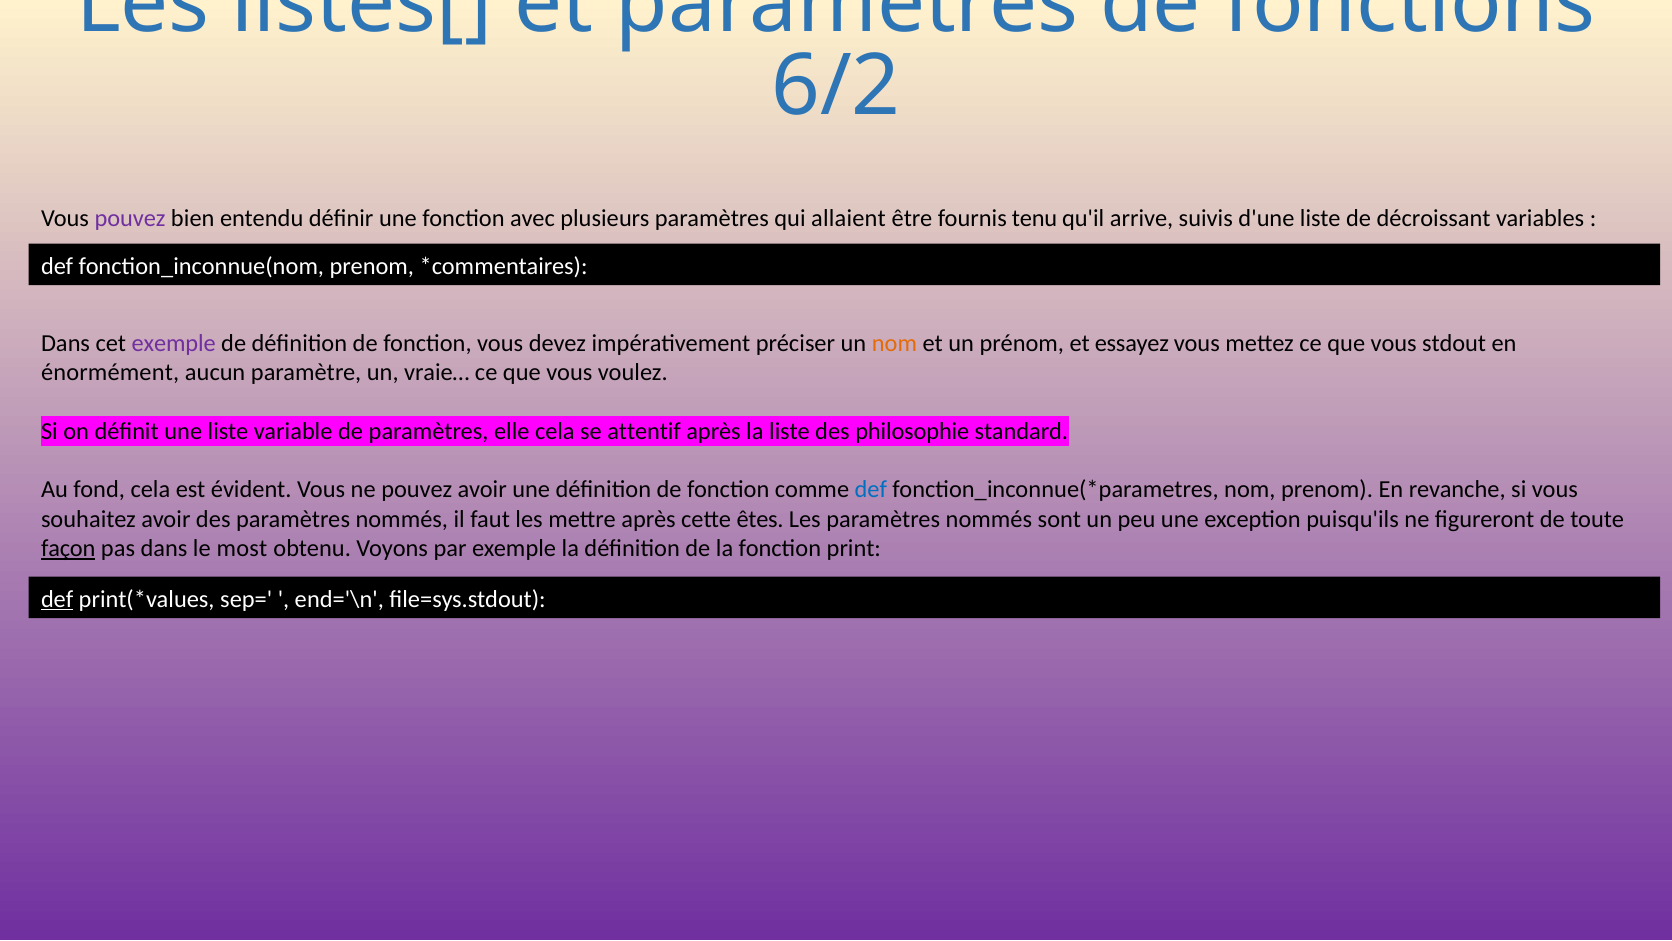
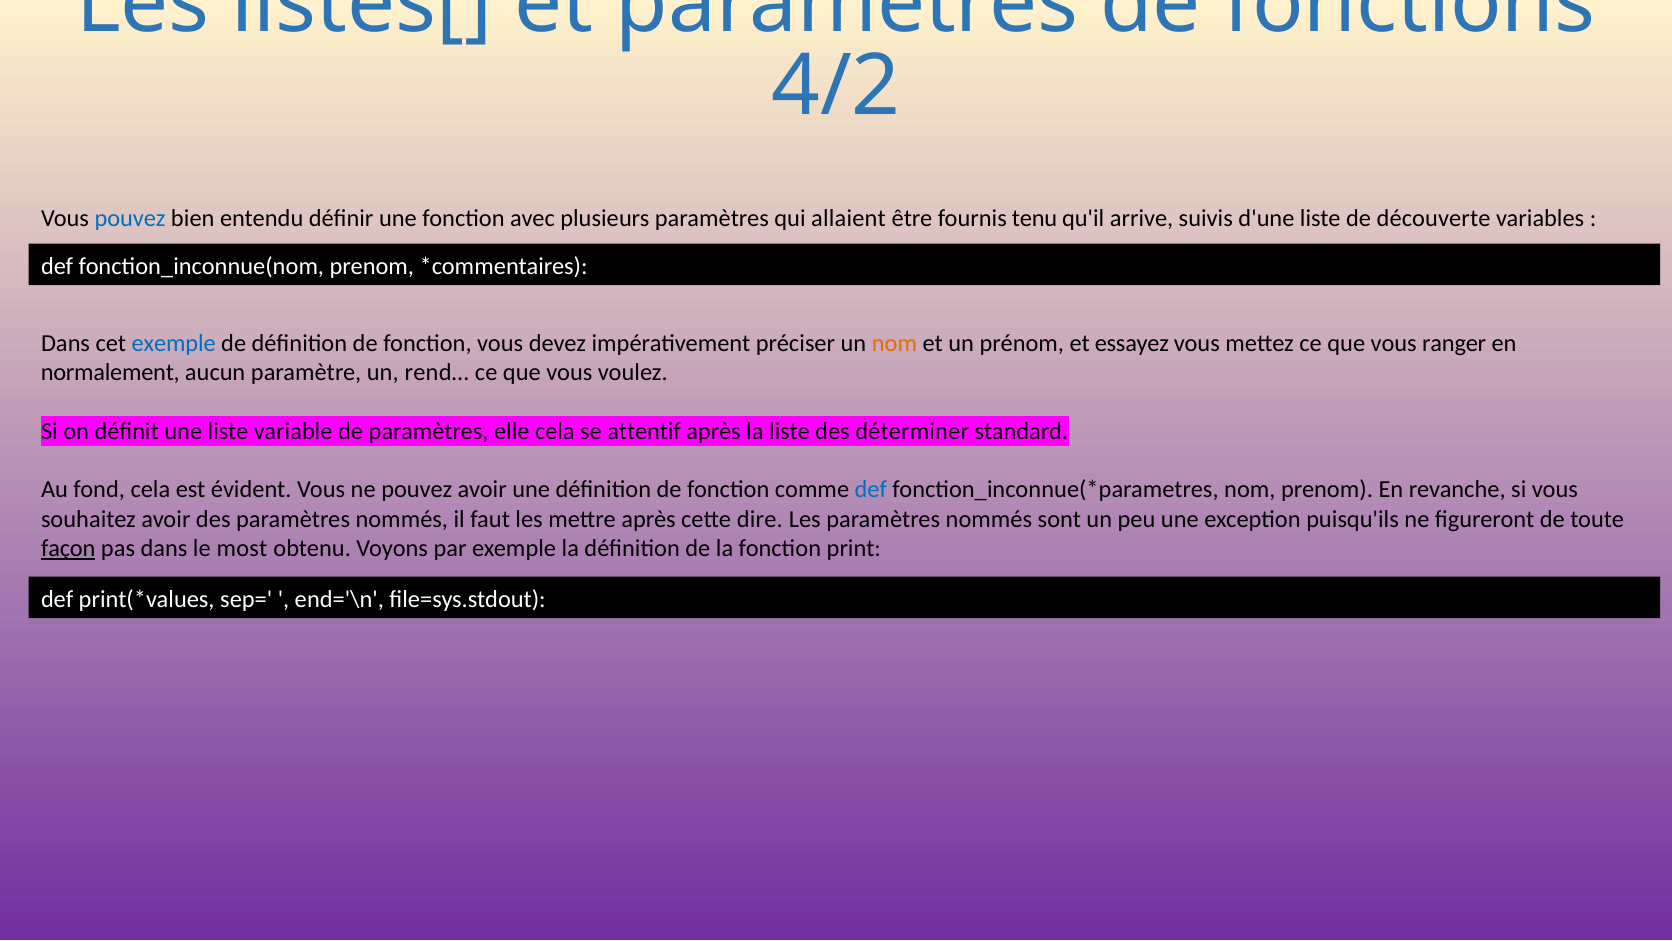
6/2: 6/2 -> 4/2
pouvez at (130, 219) colour: purple -> blue
décroissant: décroissant -> découverte
exemple at (174, 343) colour: purple -> blue
stdout: stdout -> ranger
énormément: énormément -> normalement
vraie…: vraie… -> rend…
philosophie: philosophie -> déterminer
êtes: êtes -> dire
def at (57, 599) underline: present -> none
